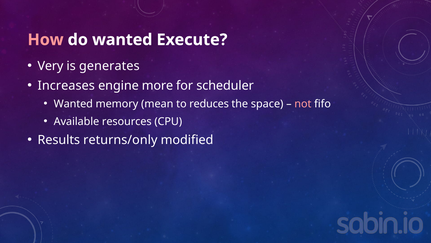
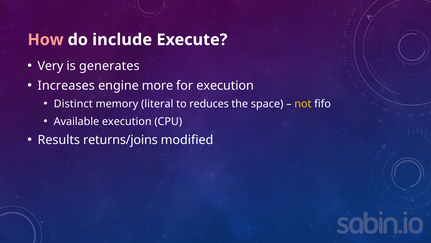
do wanted: wanted -> include
for scheduler: scheduler -> execution
Wanted at (73, 104): Wanted -> Distinct
mean: mean -> literal
not colour: pink -> yellow
Available resources: resources -> execution
returns/only: returns/only -> returns/joins
